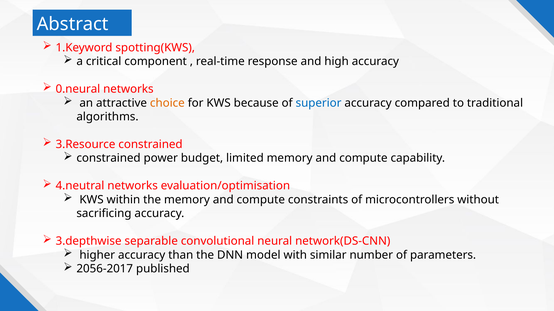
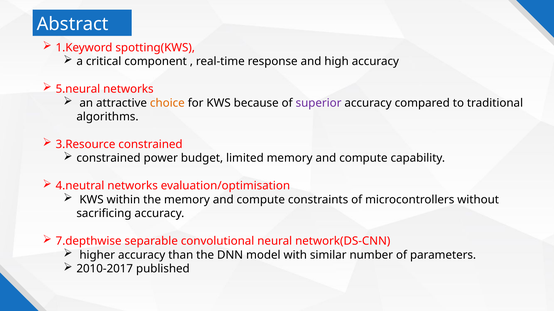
0.neural: 0.neural -> 5.neural
superior colour: blue -> purple
3.depthwise: 3.depthwise -> 7.depthwise
2056-2017: 2056-2017 -> 2010-2017
